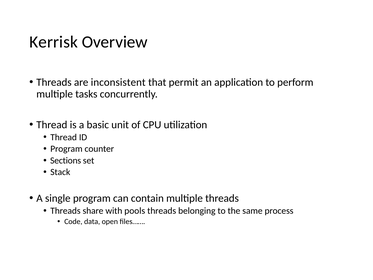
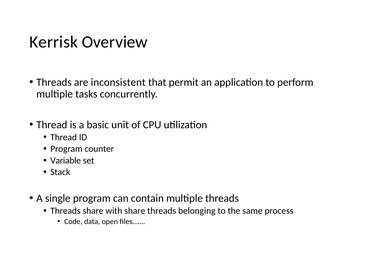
Sections: Sections -> Variable
with pools: pools -> share
